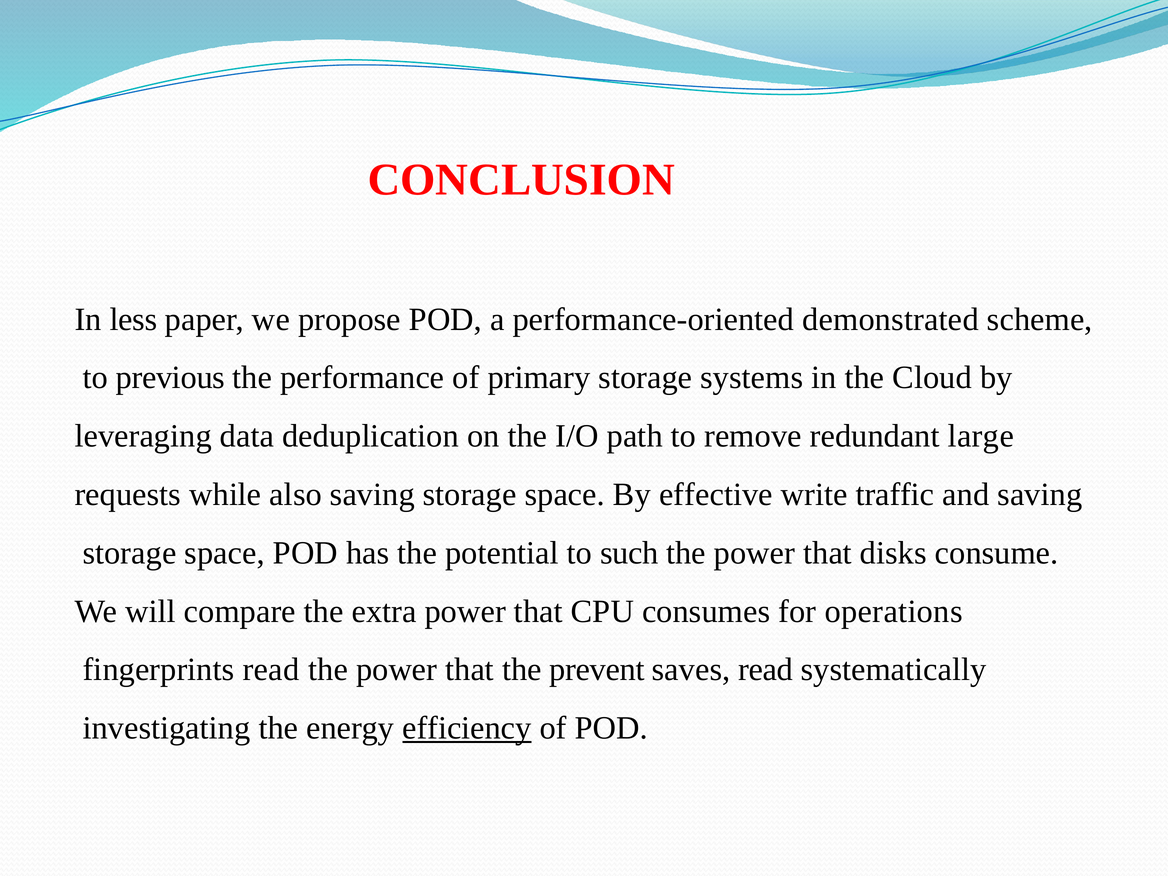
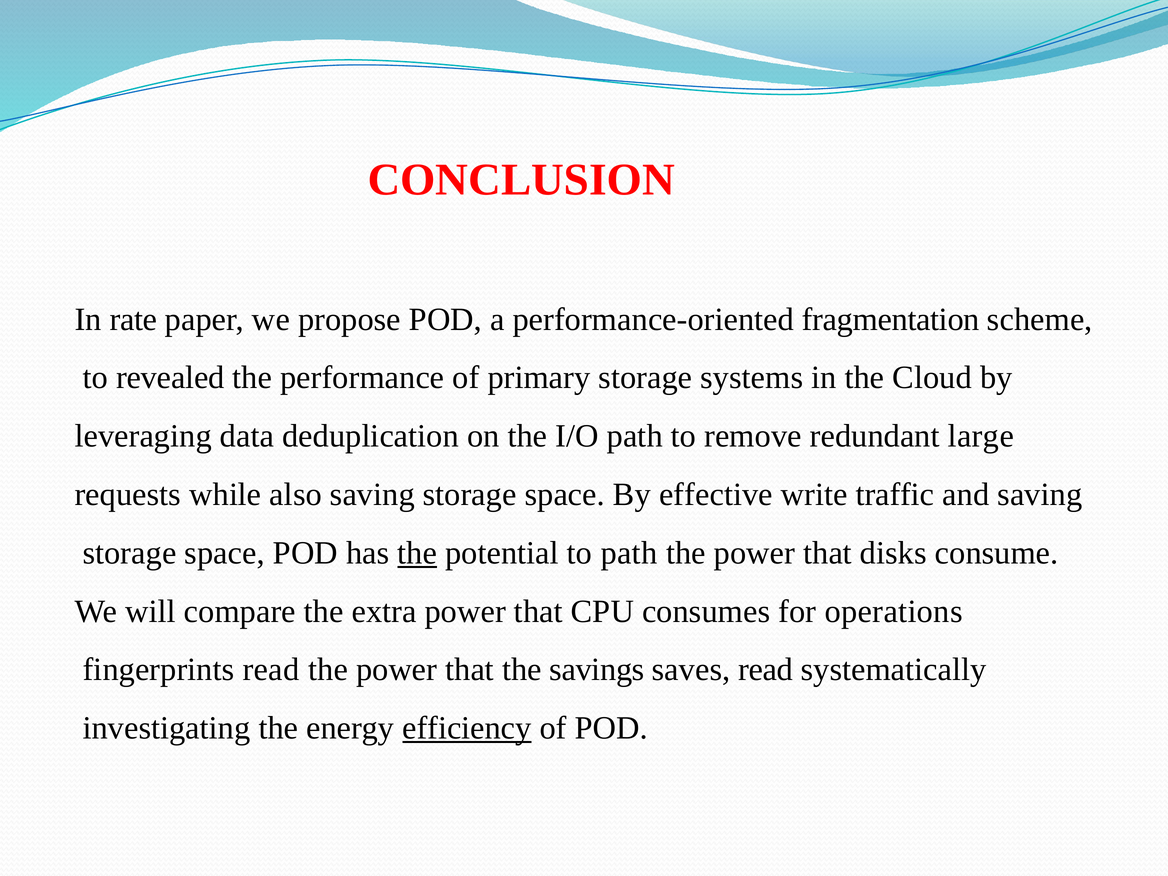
less: less -> rate
demonstrated: demonstrated -> fragmentation
previous: previous -> revealed
the at (417, 553) underline: none -> present
to such: such -> path
prevent: prevent -> savings
